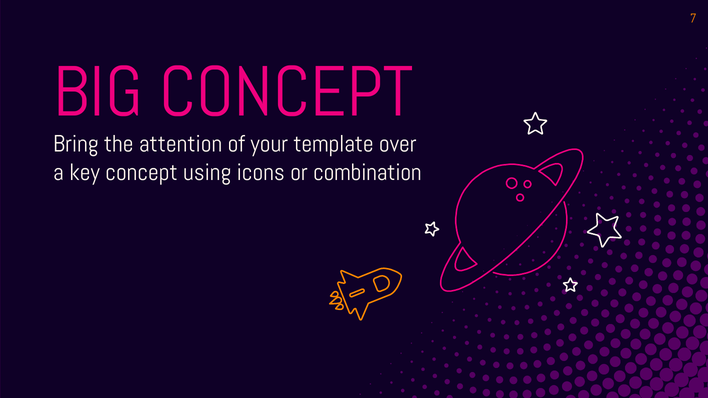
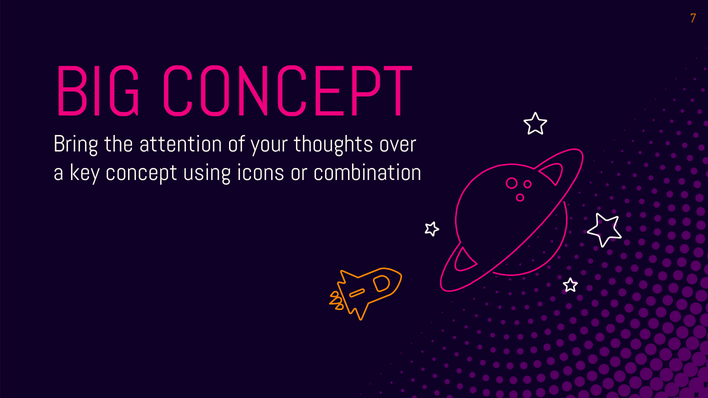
template: template -> thoughts
